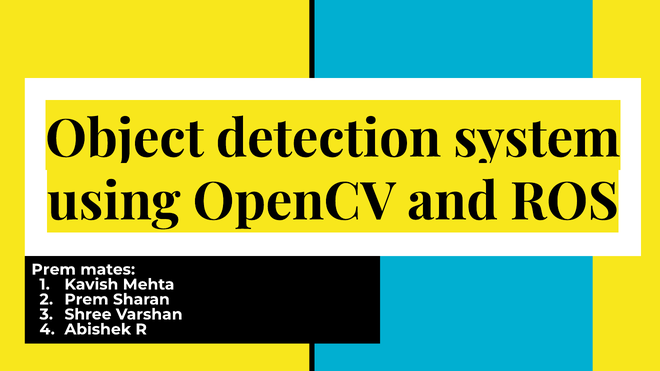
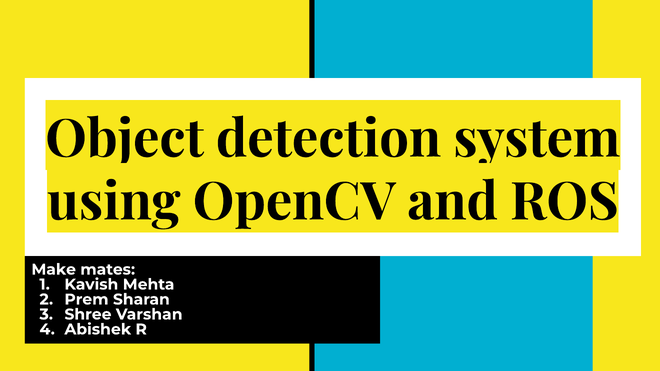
Prem at (54, 270): Prem -> Make
